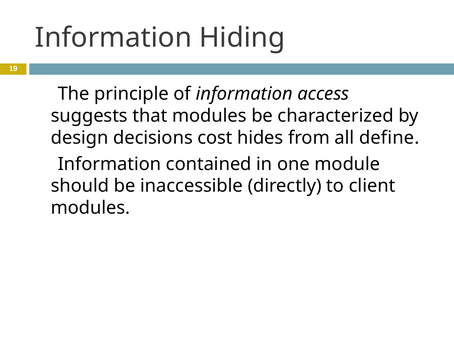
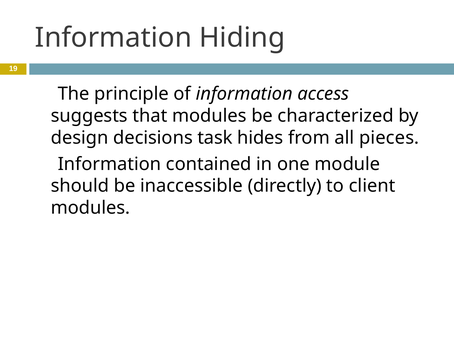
cost: cost -> task
define: define -> pieces
